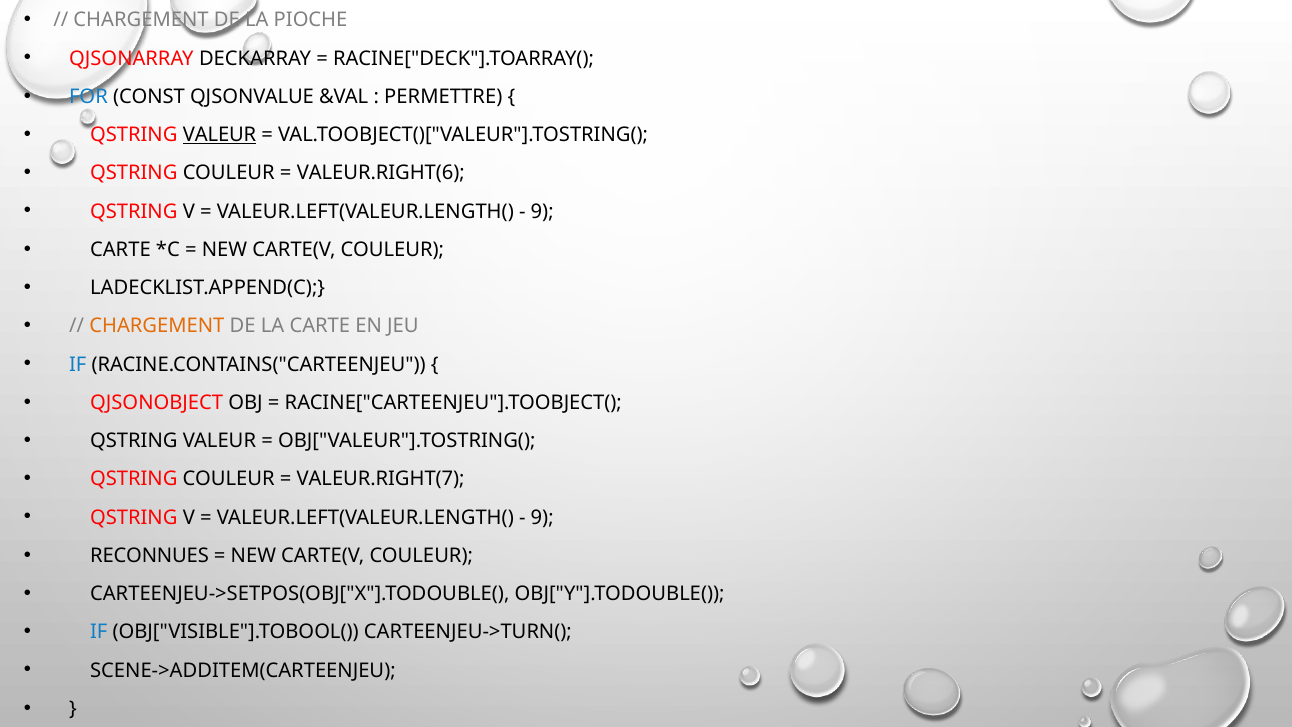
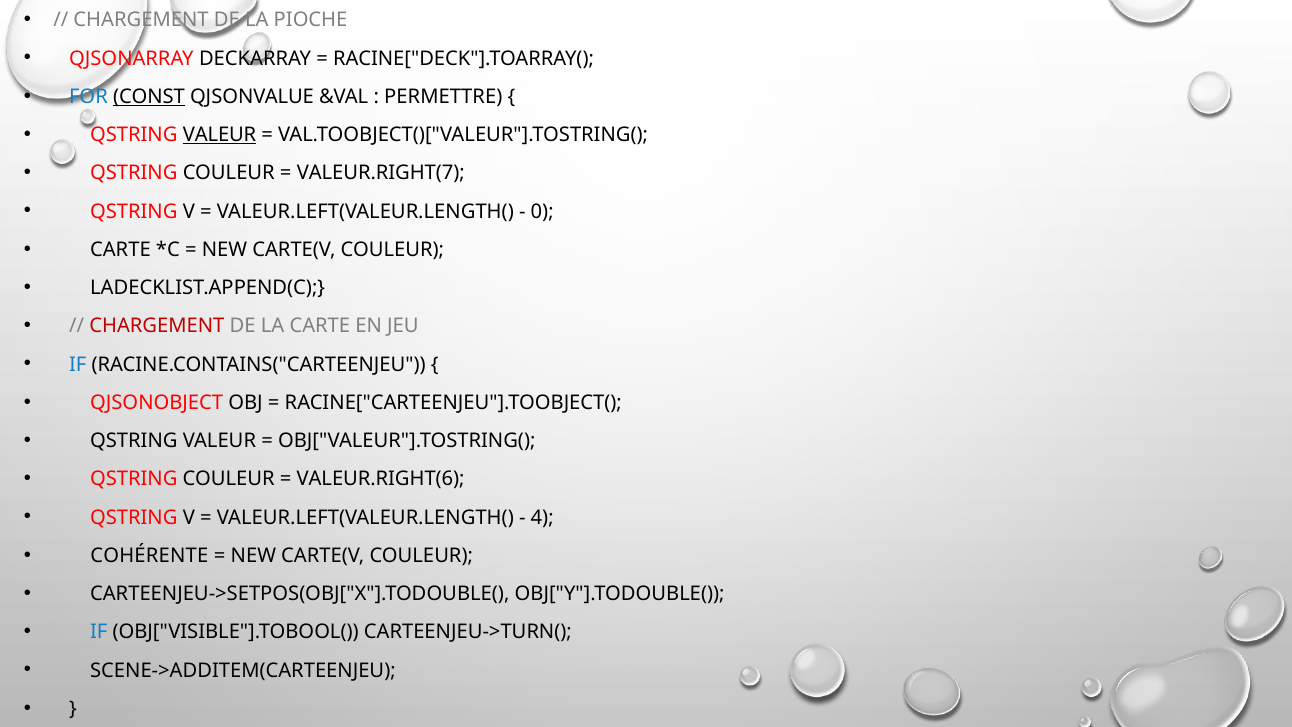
CONST underline: none -> present
VALEUR.RIGHT(6: VALEUR.RIGHT(6 -> VALEUR.RIGHT(7
9 at (542, 211): 9 -> 0
CHARGEMENT at (157, 326) colour: orange -> red
VALEUR.RIGHT(7: VALEUR.RIGHT(7 -> VALEUR.RIGHT(6
9 at (542, 517): 9 -> 4
RECONNUES: RECONNUES -> COHÉRENTE
